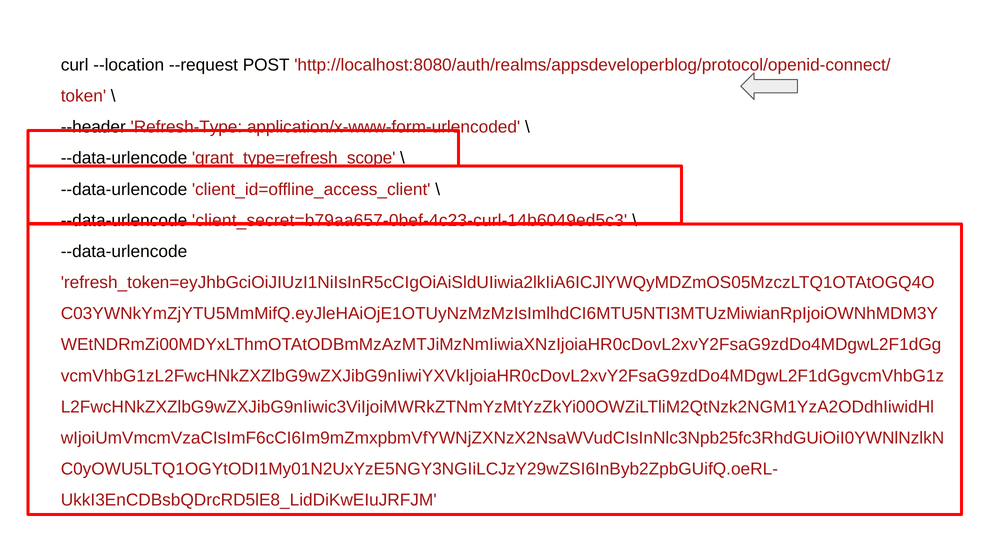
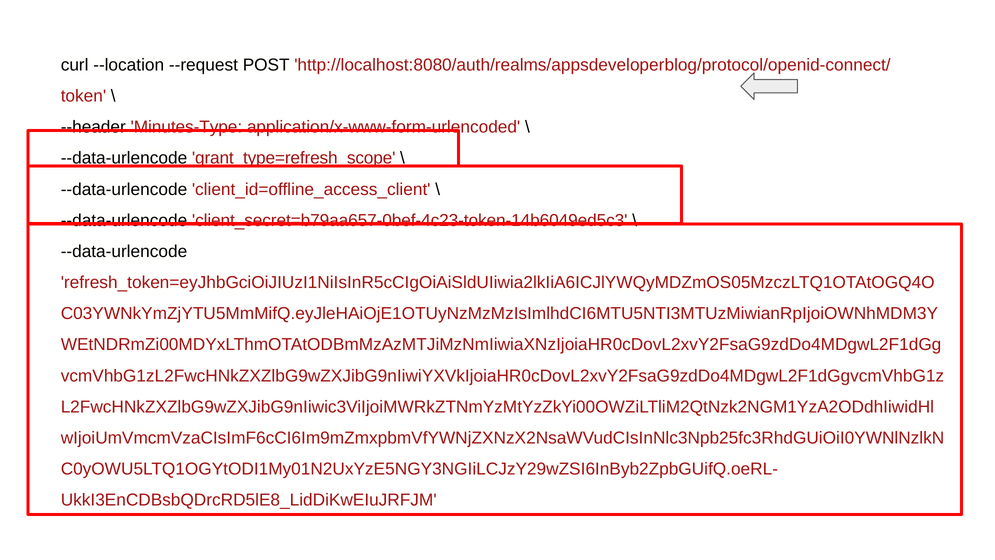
Refresh-Type: Refresh-Type -> Minutes-Type
client_secret=b79aa657-0bef-4c23-curl-14b6049ed5c3: client_secret=b79aa657-0bef-4c23-curl-14b6049ed5c3 -> client_secret=b79aa657-0bef-4c23-token-14b6049ed5c3
